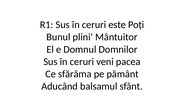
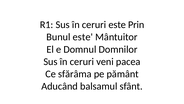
Poți: Poți -> Prin
Bunul plini: plini -> este
